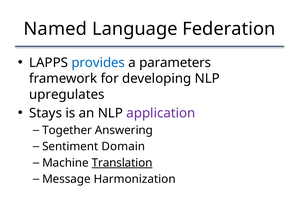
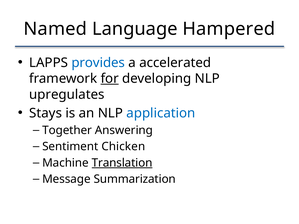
Federation: Federation -> Hampered
parameters: parameters -> accelerated
for underline: none -> present
application colour: purple -> blue
Domain: Domain -> Chicken
Harmonization: Harmonization -> Summarization
